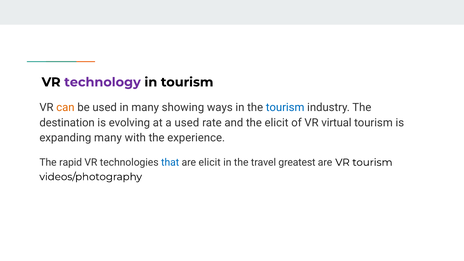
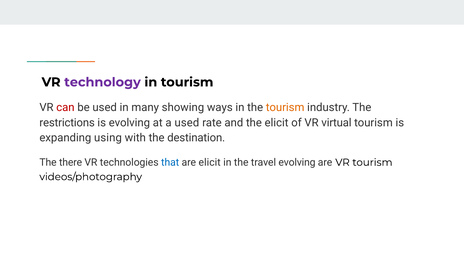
can colour: orange -> red
tourism at (285, 107) colour: blue -> orange
destination: destination -> restrictions
expanding many: many -> using
experience: experience -> destination
rapid: rapid -> there
travel greatest: greatest -> evolving
